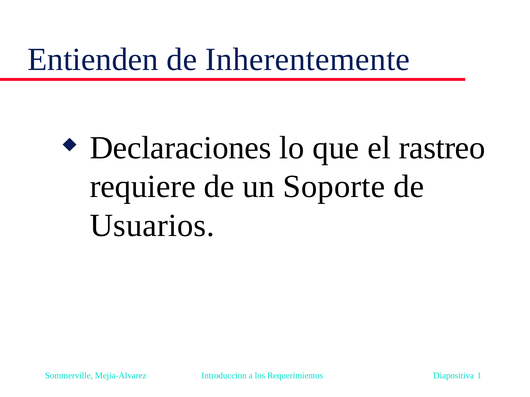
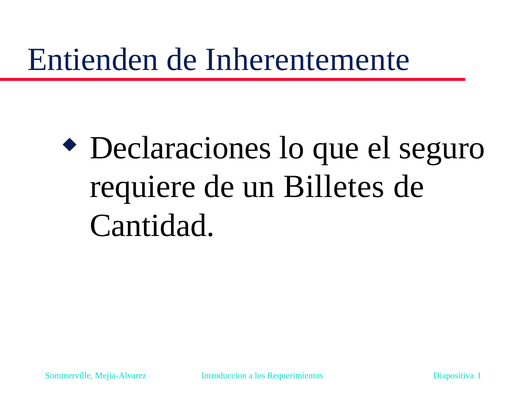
rastreo: rastreo -> seguro
Soporte: Soporte -> Billetes
Usuarios: Usuarios -> Cantidad
